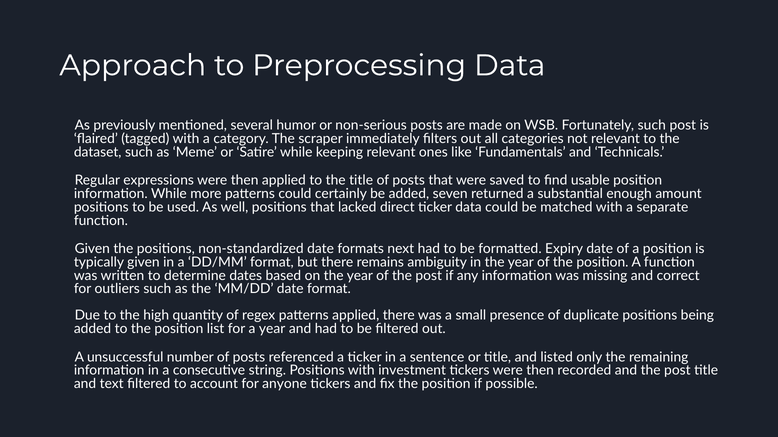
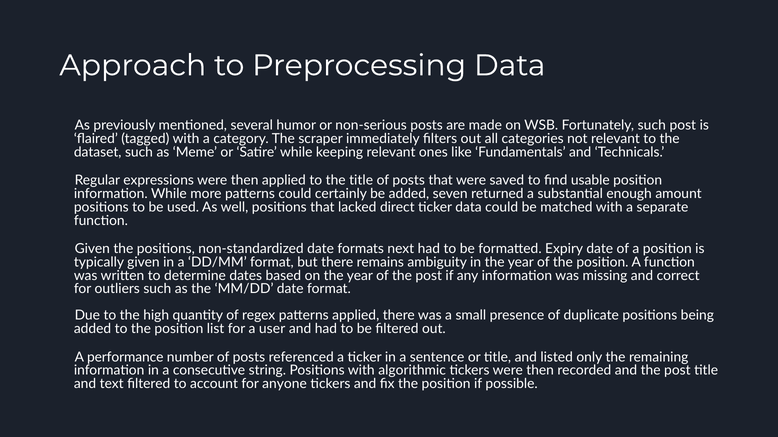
a year: year -> user
unsuccessful: unsuccessful -> performance
investment: investment -> algorithmic
